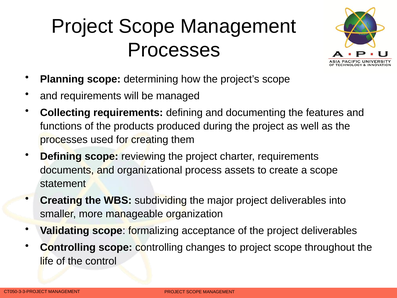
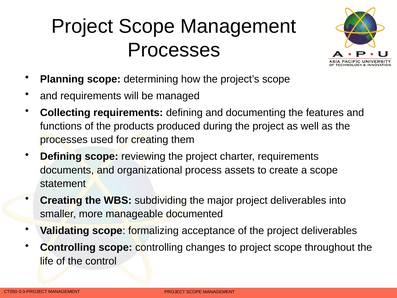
organization: organization -> documented
